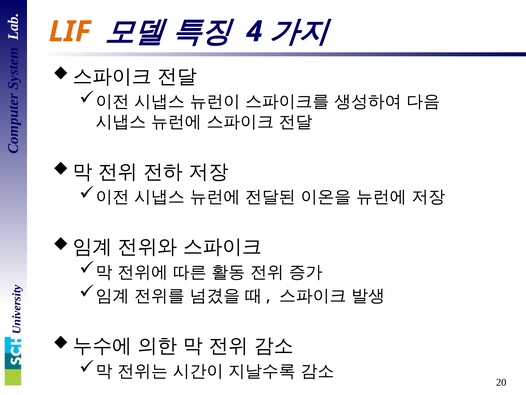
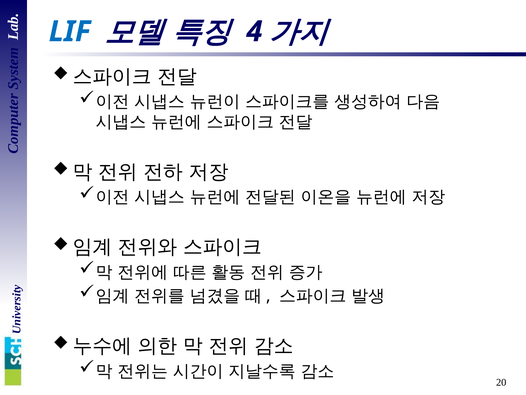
LIF colour: orange -> blue
